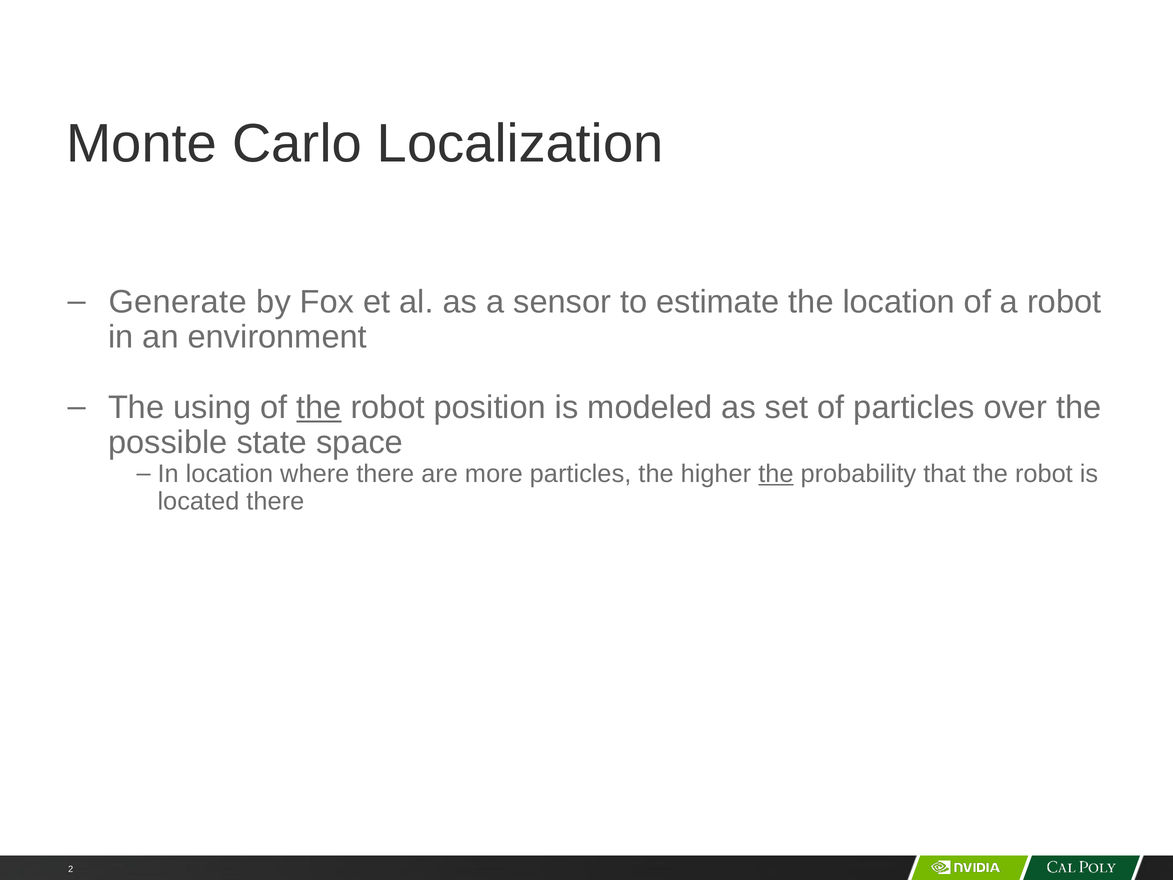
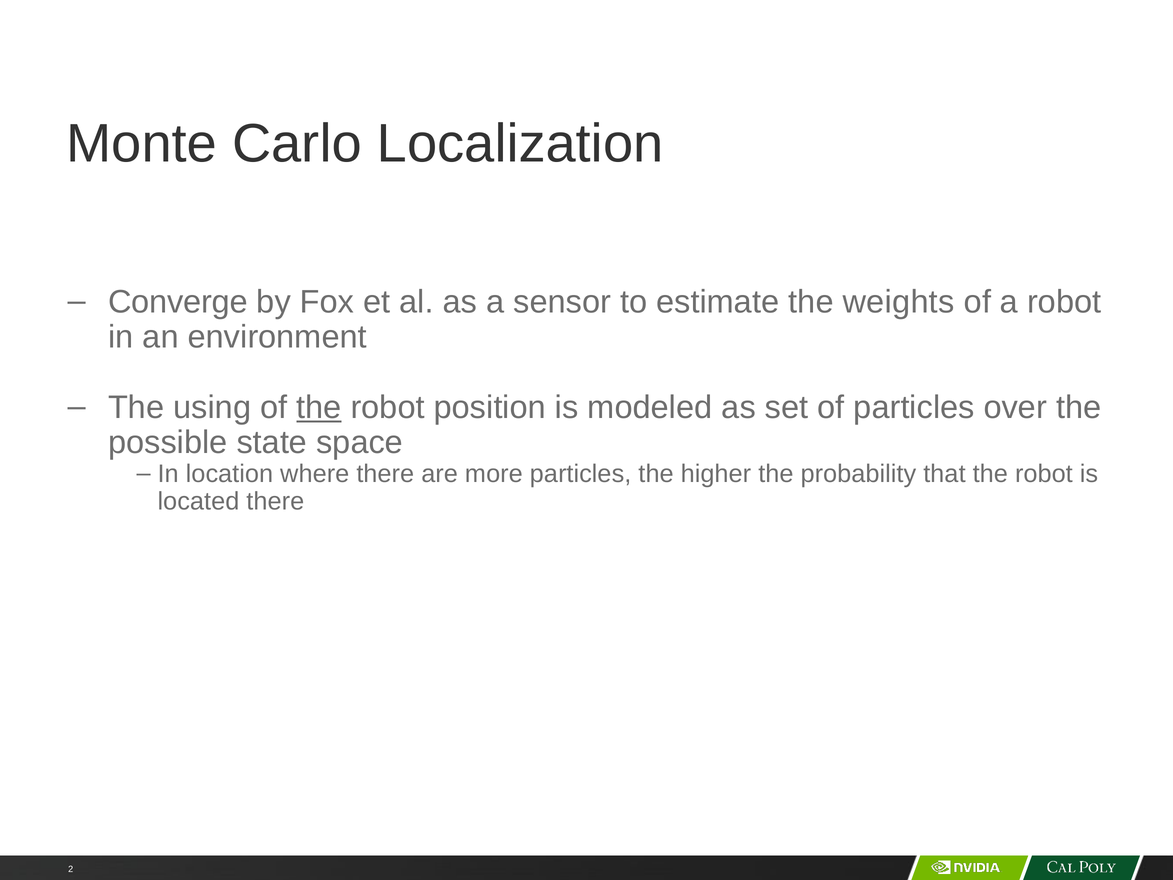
Generate: Generate -> Converge
the location: location -> weights
the at (776, 474) underline: present -> none
